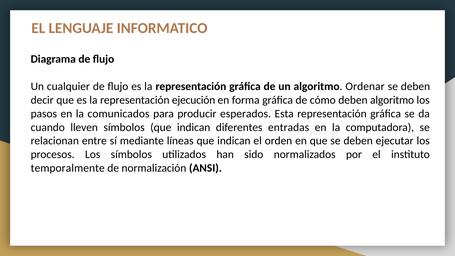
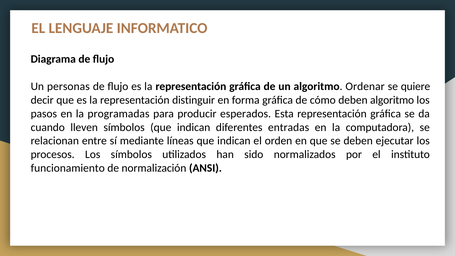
cualquier: cualquier -> personas
deben at (415, 86): deben -> quiere
ejecución: ejecución -> distinguir
comunicados: comunicados -> programadas
temporalmente: temporalmente -> funcionamiento
